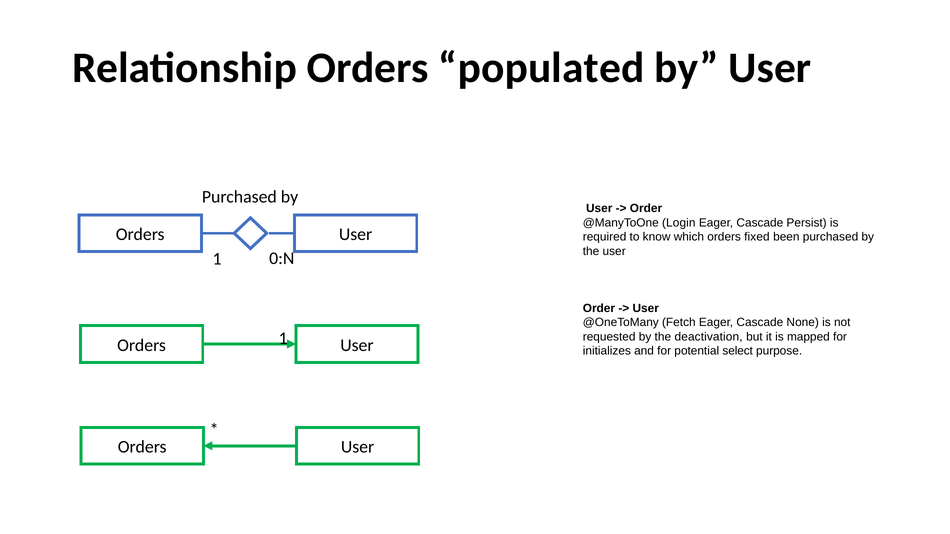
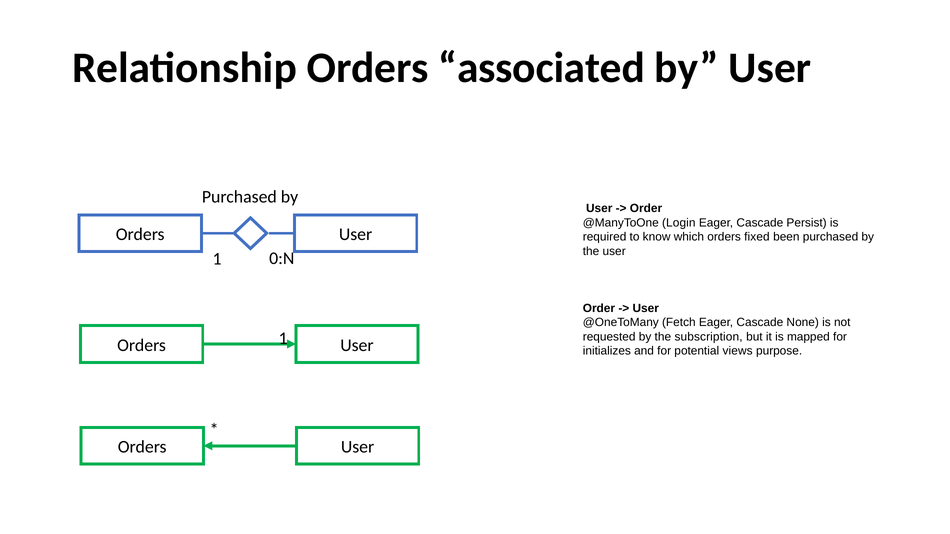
populated: populated -> associated
deactivation: deactivation -> subscription
select: select -> views
